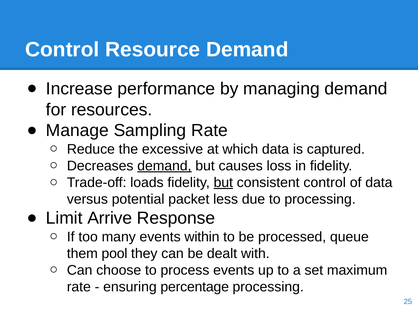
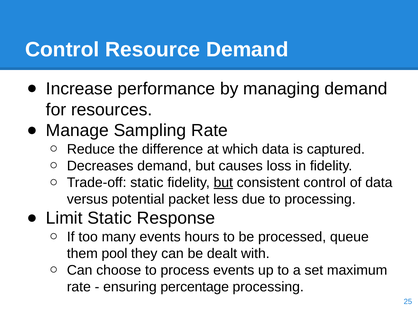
excessive: excessive -> difference
demand at (164, 166) underline: present -> none
Trade-off loads: loads -> static
Limit Arrive: Arrive -> Static
within: within -> hours
